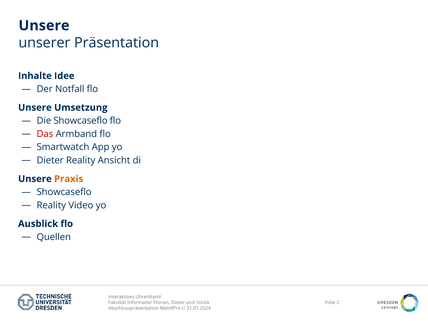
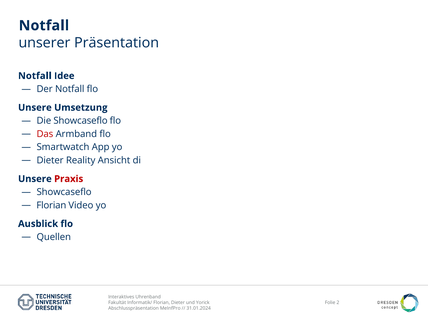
Unsere at (44, 26): Unsere -> Notfall
Inhalte at (35, 76): Inhalte -> Notfall
Praxis colour: orange -> red
Reality at (51, 205): Reality -> Florian
